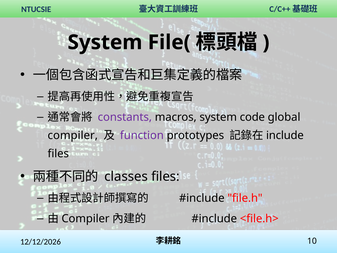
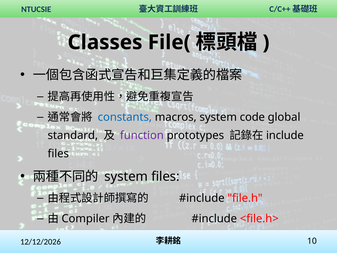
System at (105, 42): System -> Classes
constants colour: purple -> blue
compiler at (73, 135): compiler -> standard
classes at (126, 176): classes -> system
